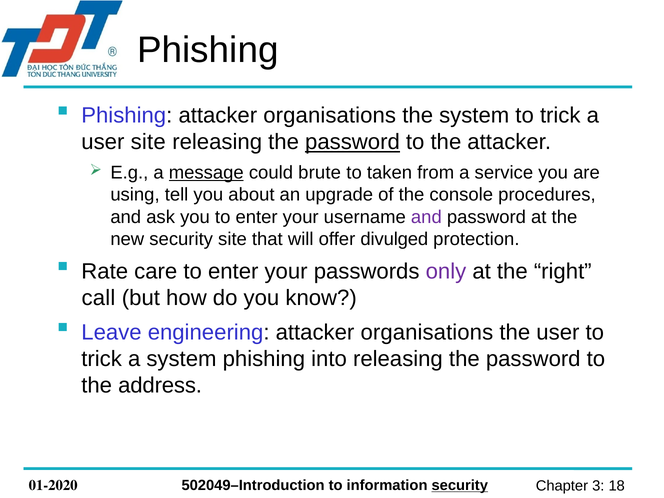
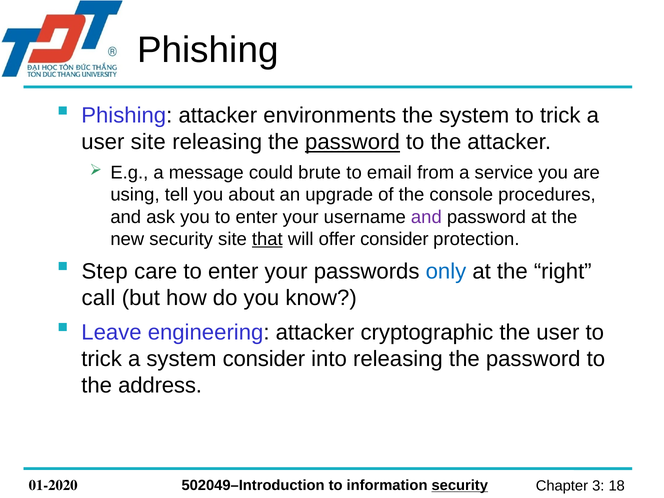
Phishing attacker organisations: organisations -> environments
message underline: present -> none
taken: taken -> email
that underline: none -> present
offer divulged: divulged -> consider
Rate: Rate -> Step
only colour: purple -> blue
engineering attacker organisations: organisations -> cryptographic
system phishing: phishing -> consider
